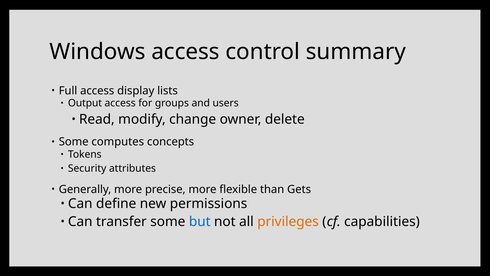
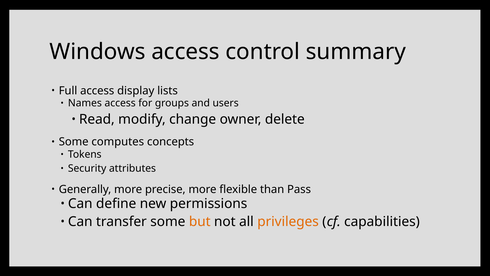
Output: Output -> Names
Gets: Gets -> Pass
but colour: blue -> orange
